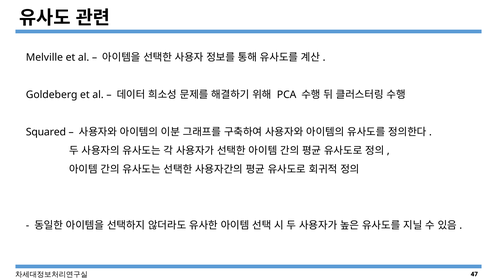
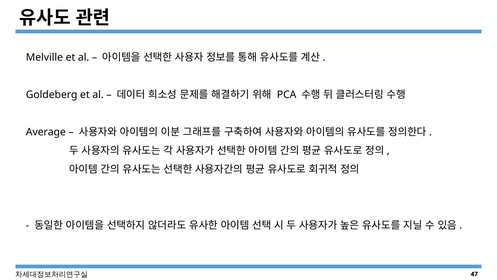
Squared: Squared -> Average
